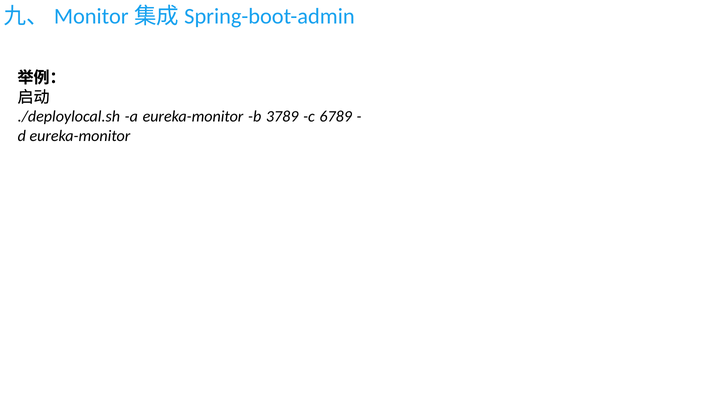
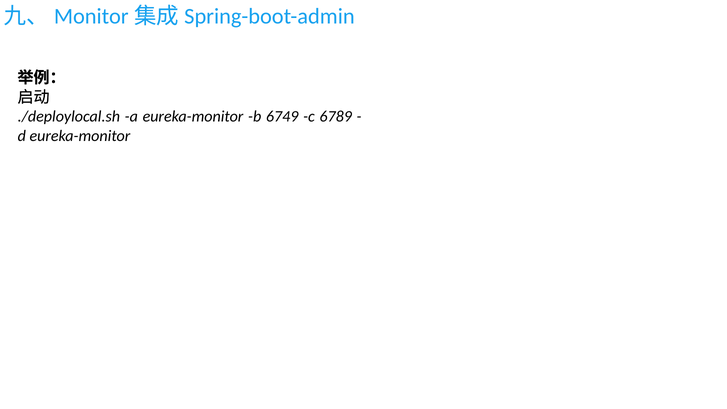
3789: 3789 -> 6749
